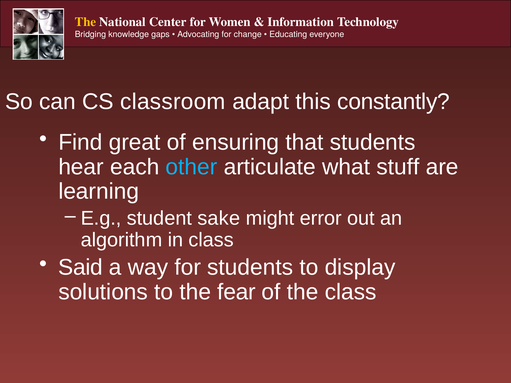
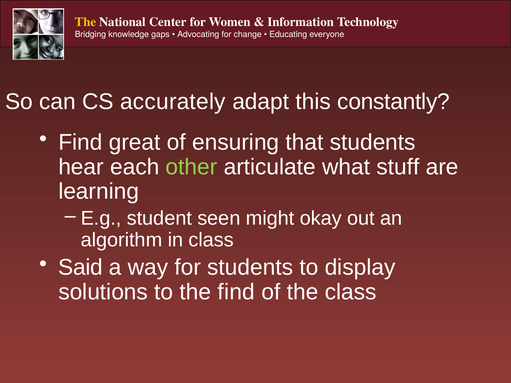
classroom: classroom -> accurately
other colour: light blue -> light green
sake: sake -> seen
error: error -> okay
the fear: fear -> find
